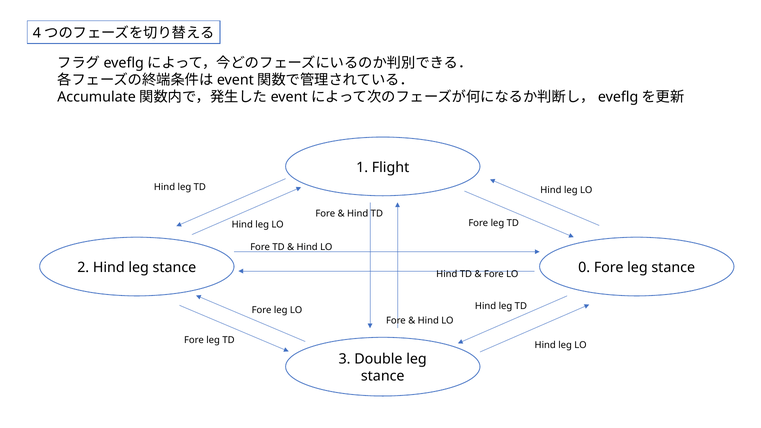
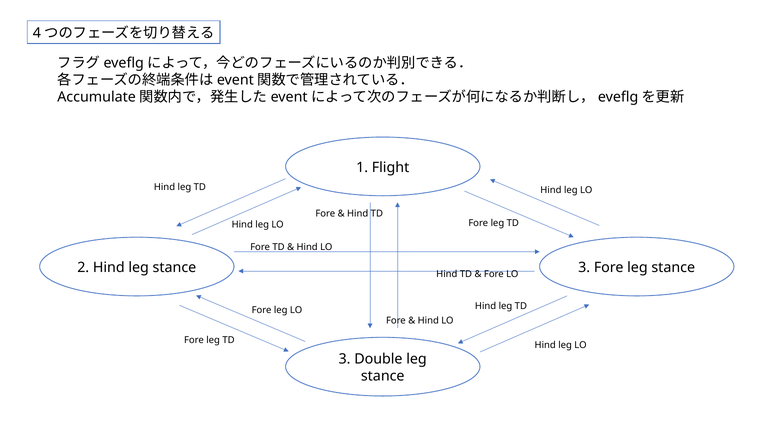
stance 0: 0 -> 3
